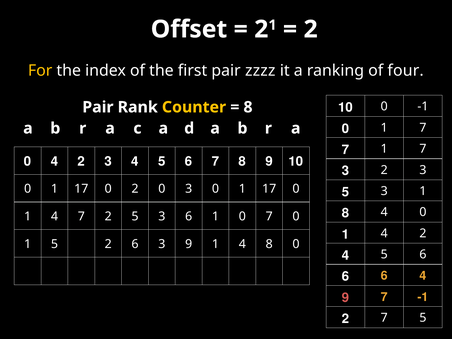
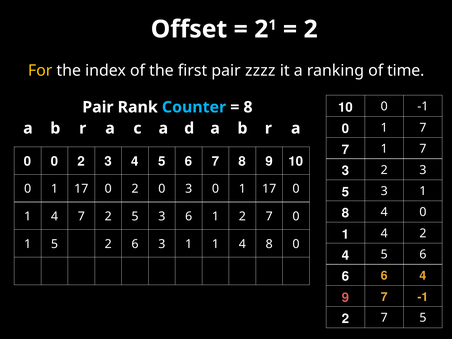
four: four -> time
Counter colour: yellow -> light blue
0 4: 4 -> 0
1 0: 0 -> 2
6 3 9: 9 -> 1
